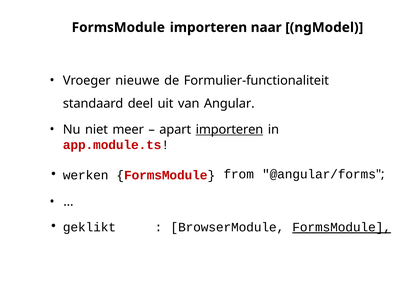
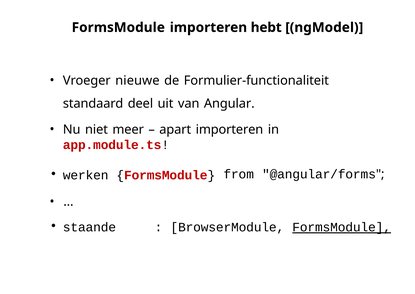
naar: naar -> hebt
importeren at (229, 129) underline: present -> none
geklikt: geklikt -> staande
